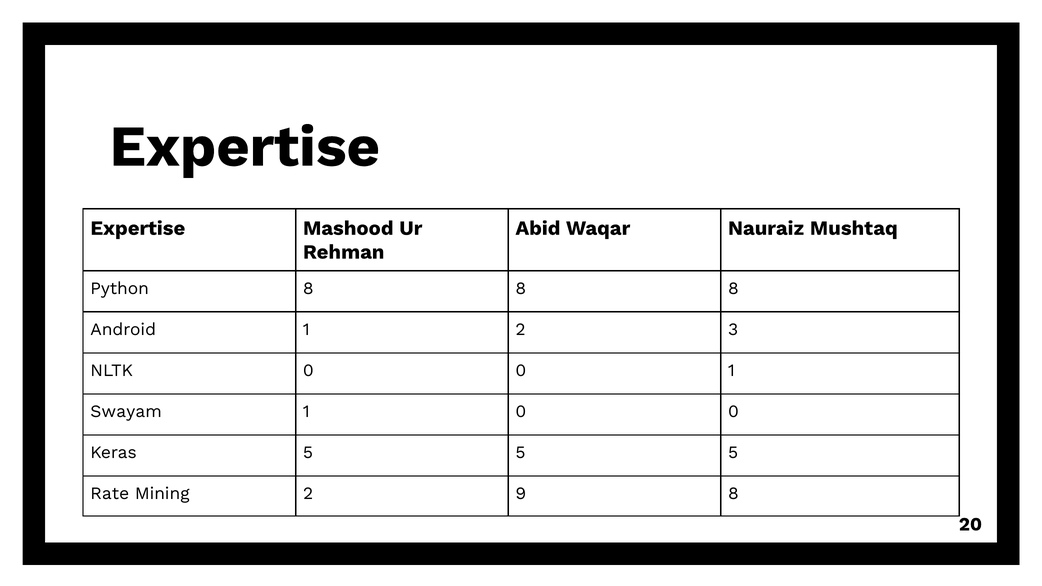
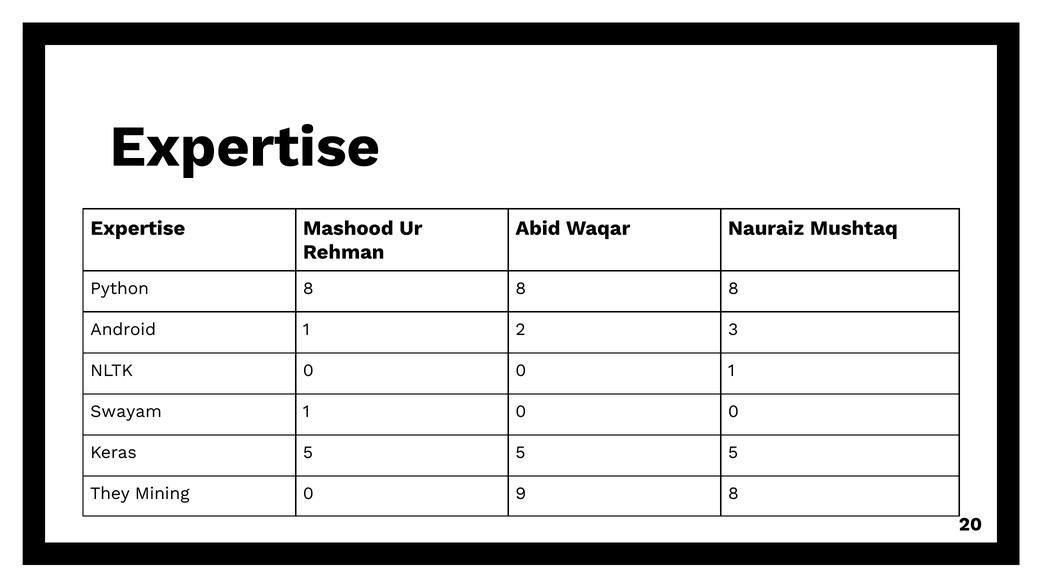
Rate: Rate -> They
Mining 2: 2 -> 0
